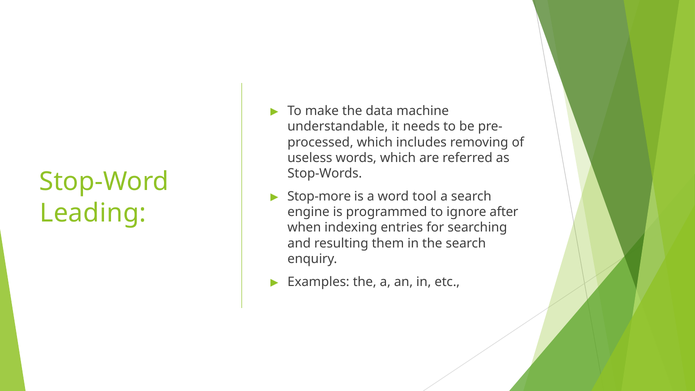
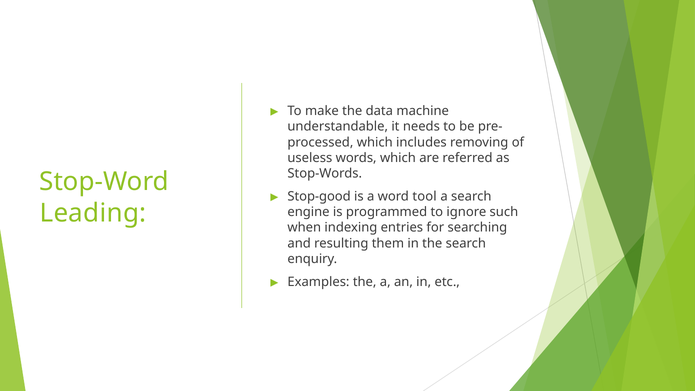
Stop-more: Stop-more -> Stop-good
after: after -> such
